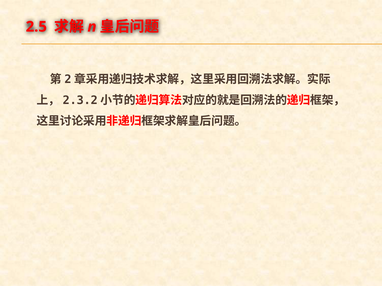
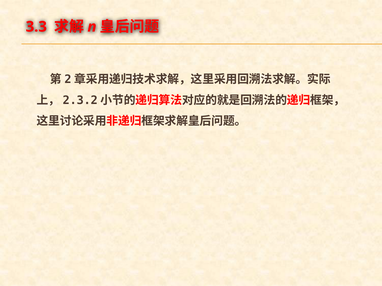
2.5: 2.5 -> 3.3
